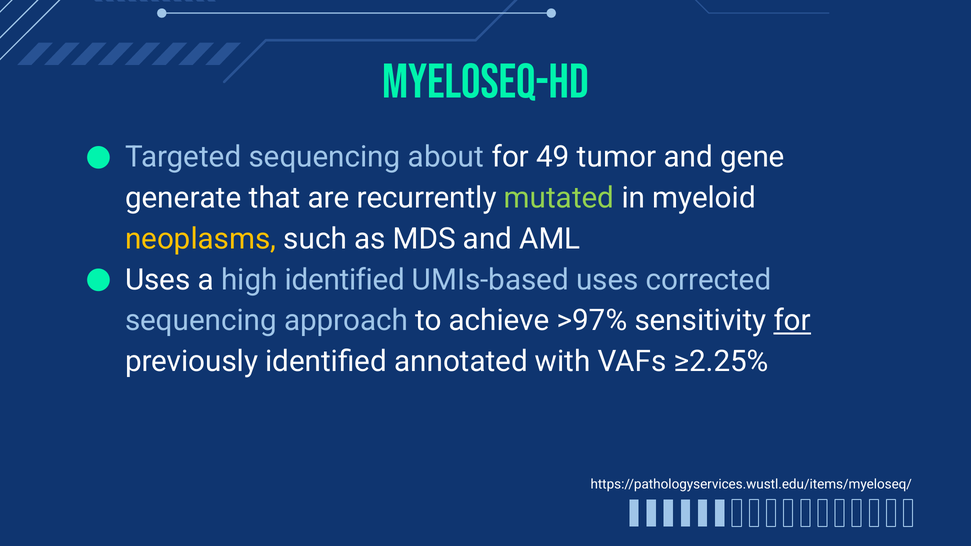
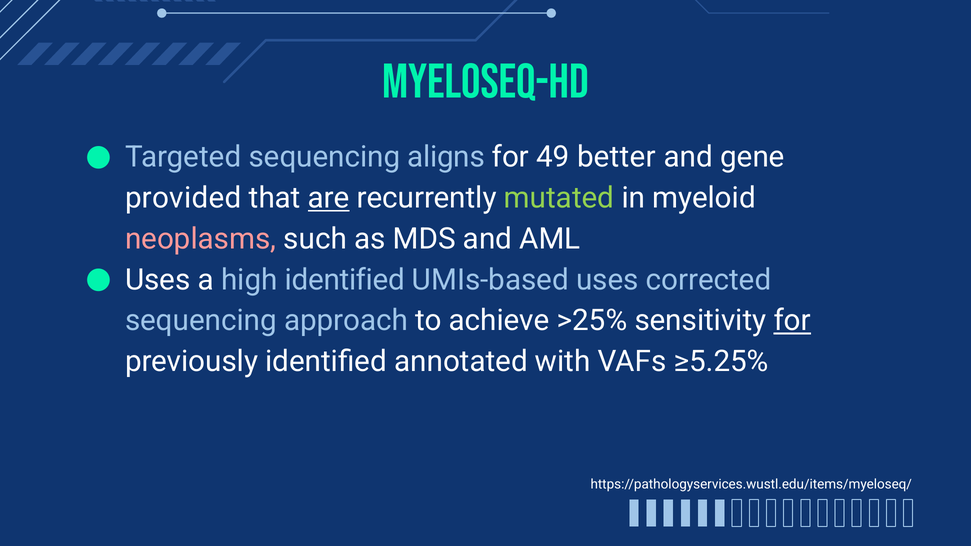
about: about -> aligns
tumor: tumor -> better
generate: generate -> provided
are underline: none -> present
neoplasms colour: yellow -> pink
>97%: >97% -> >25%
≥2.25%: ≥2.25% -> ≥5.25%
